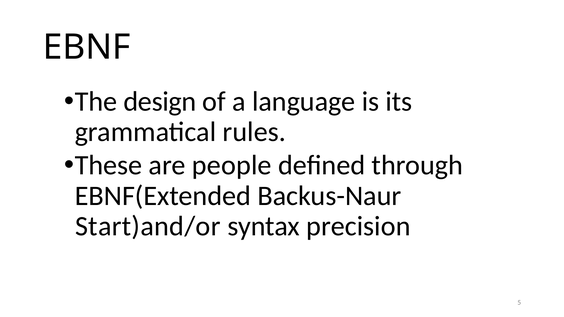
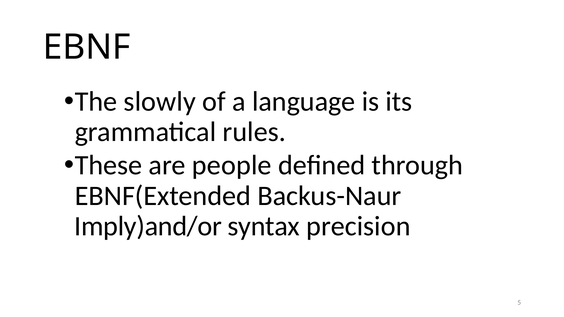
design: design -> slowly
Start)and/or: Start)and/or -> Imply)and/or
